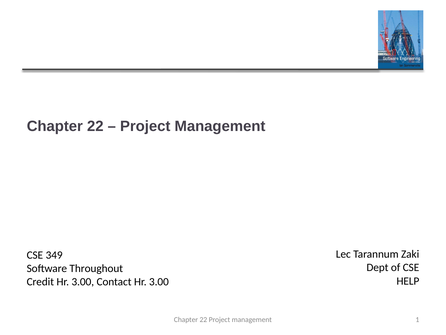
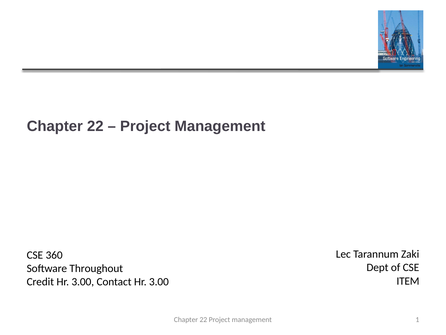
349: 349 -> 360
HELP: HELP -> ITEM
